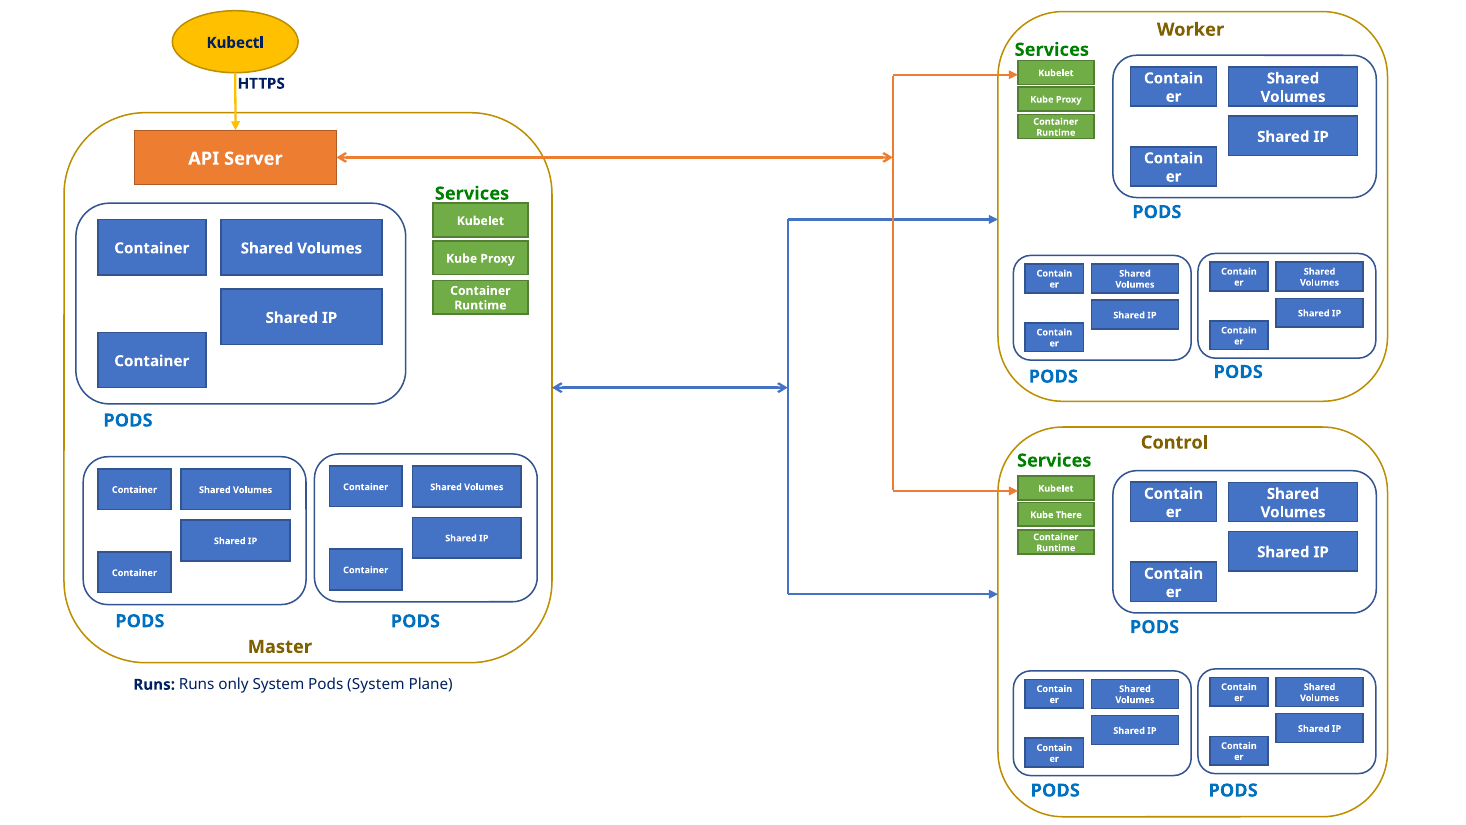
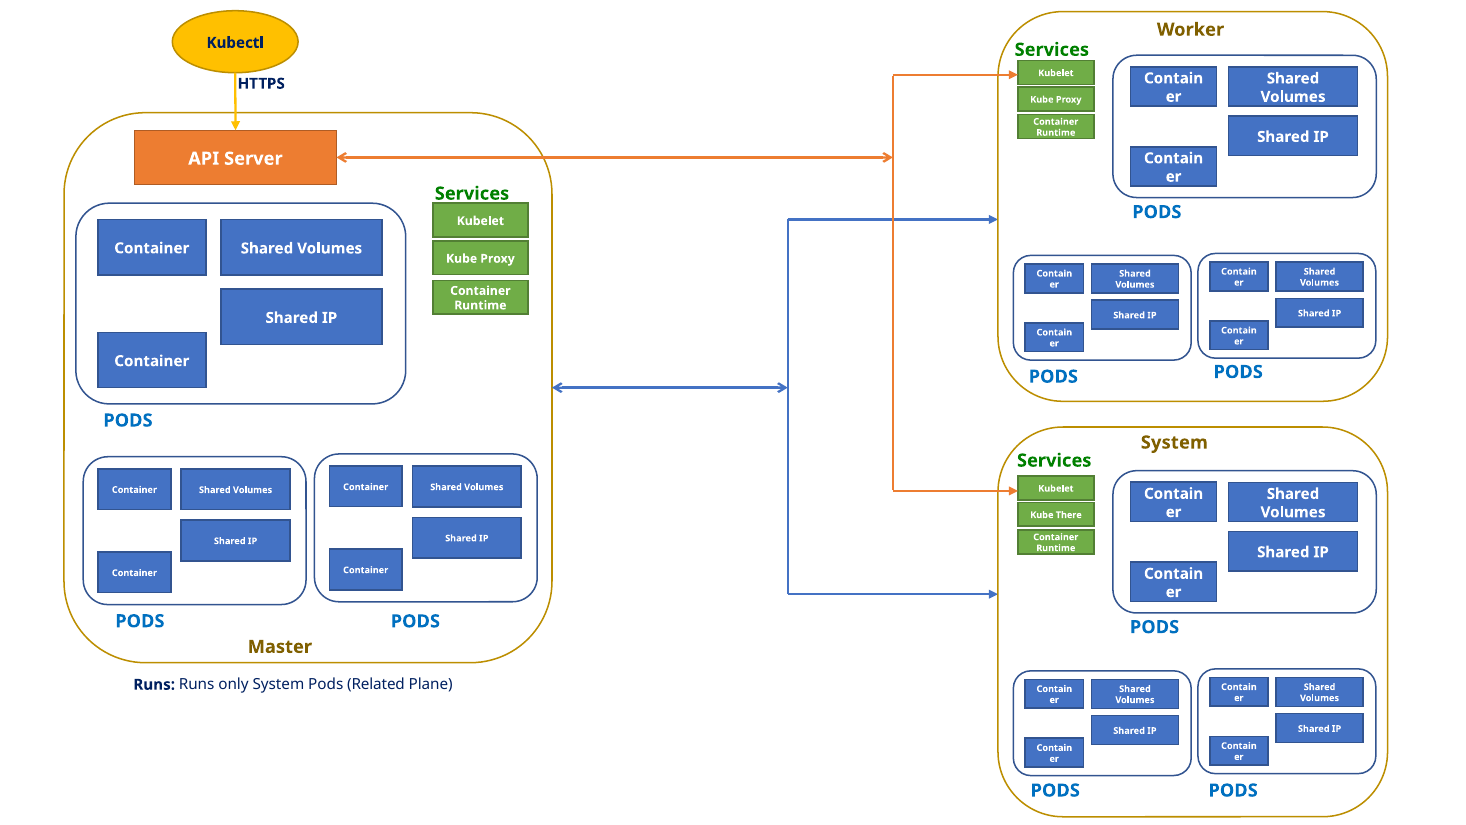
Control at (1174, 442): Control -> System
Pods System: System -> Related
